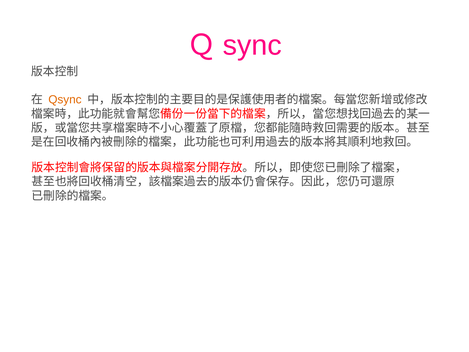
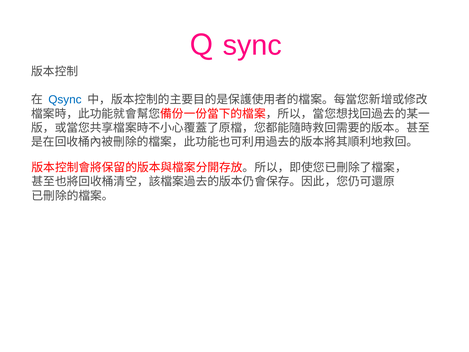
Qsync colour: orange -> blue
